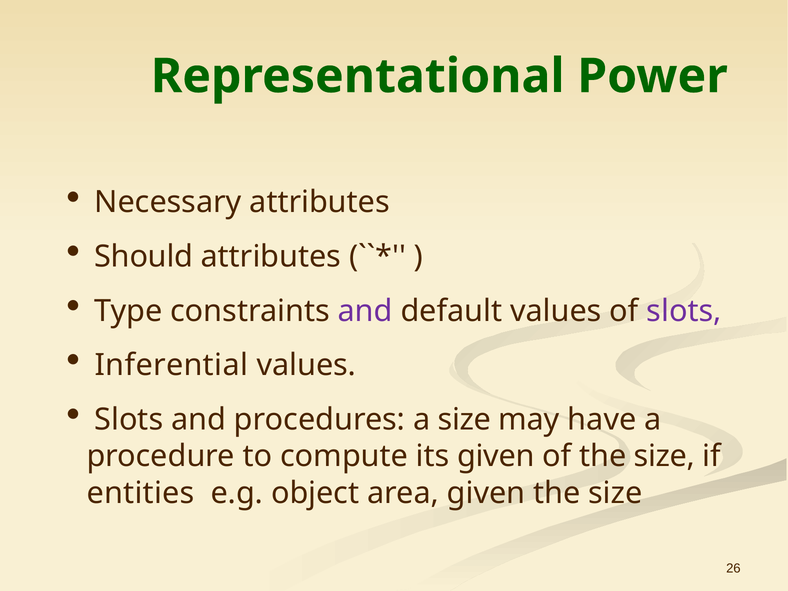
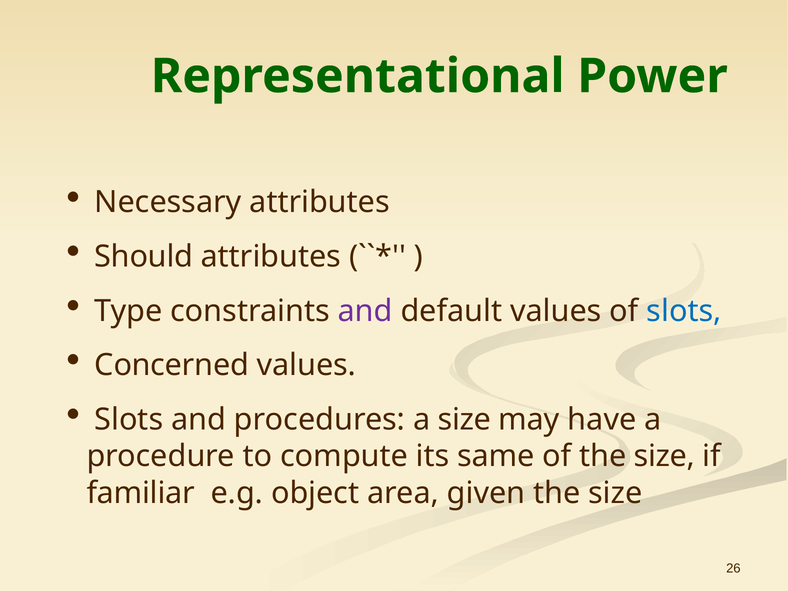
slots at (684, 311) colour: purple -> blue
Inferential: Inferential -> Concerned
its given: given -> same
entities: entities -> familiar
